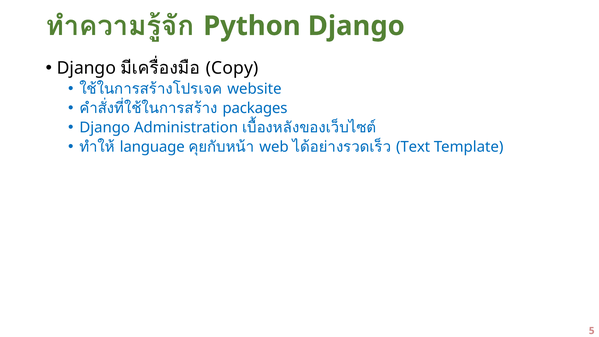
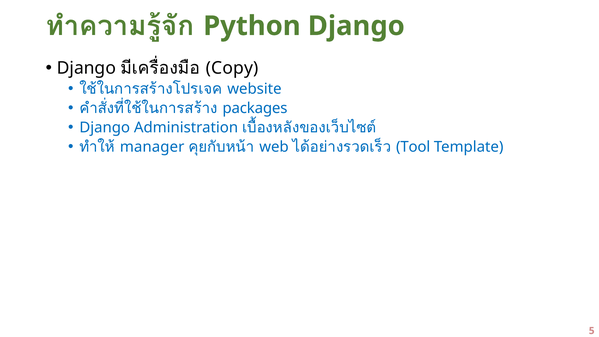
language: language -> manager
Text: Text -> Tool
